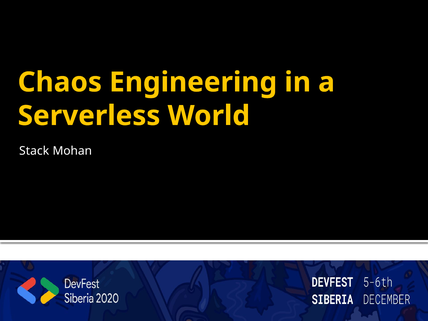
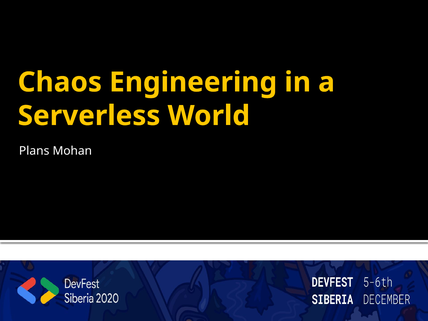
Stack: Stack -> Plans
